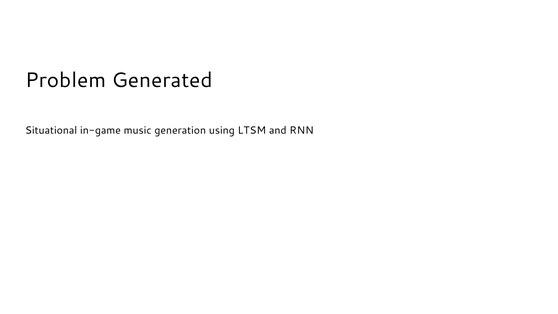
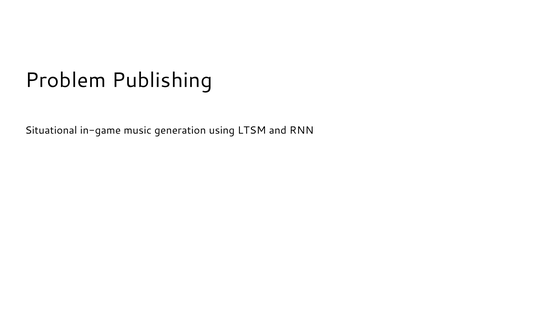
Generated: Generated -> Publishing
